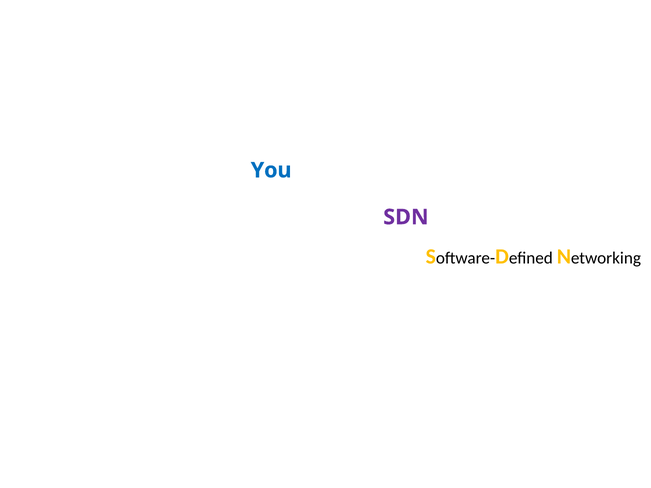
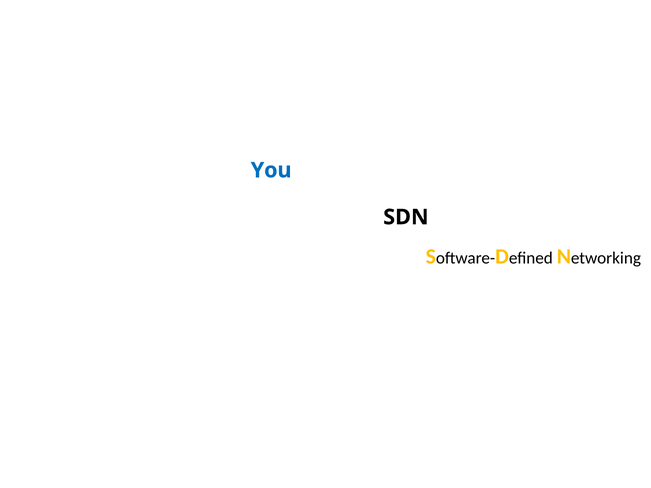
SDN colour: purple -> black
